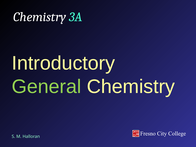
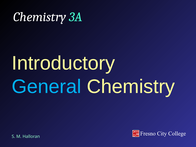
General colour: light green -> light blue
